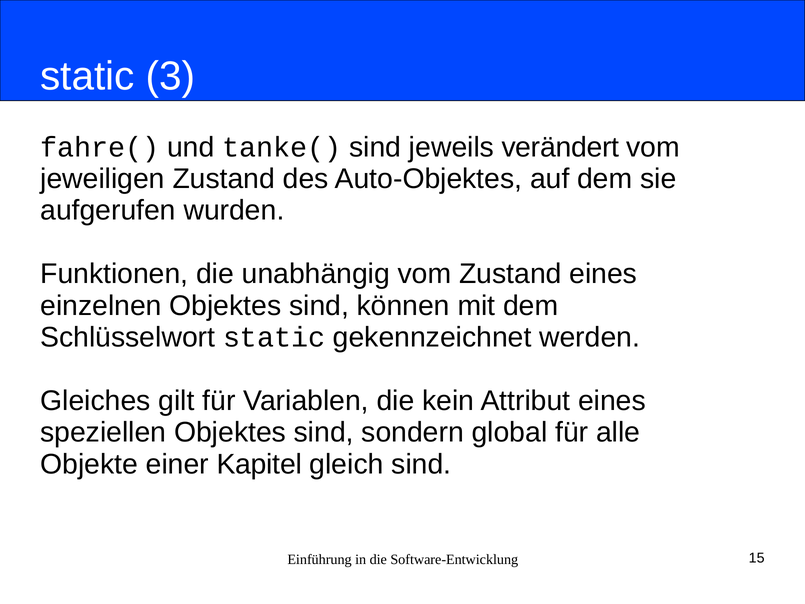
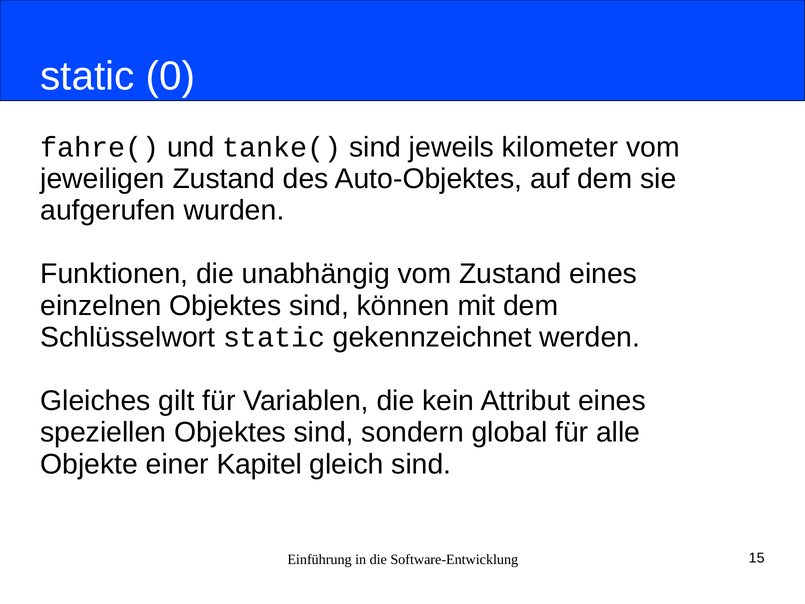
3: 3 -> 0
verändert: verändert -> kilometer
